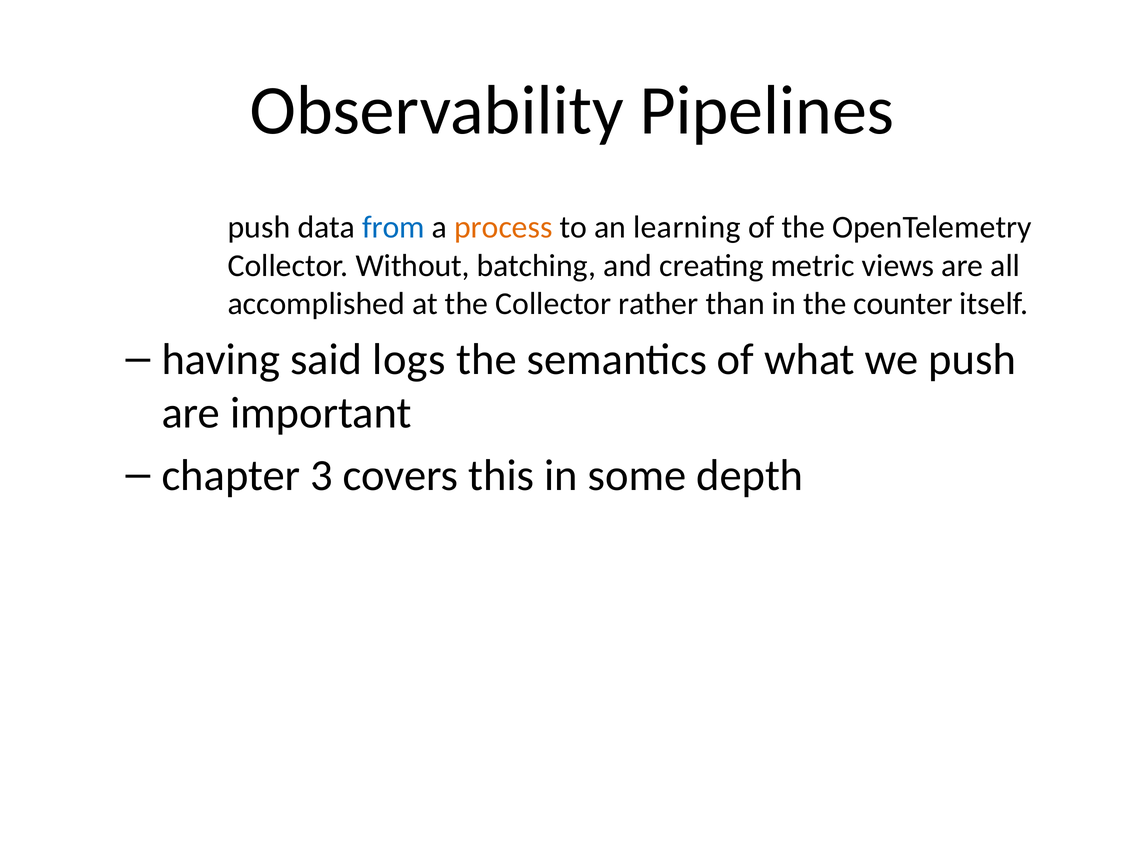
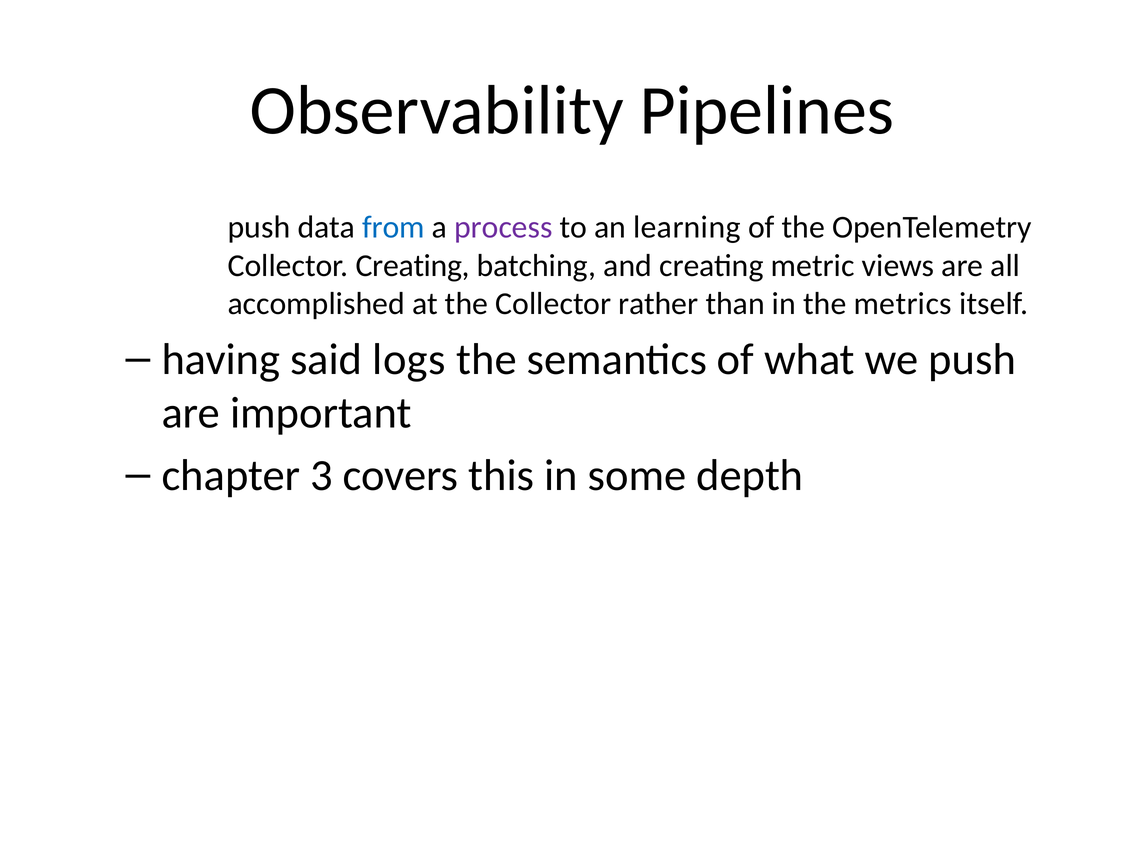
process colour: orange -> purple
Collector Without: Without -> Creating
counter: counter -> metrics
